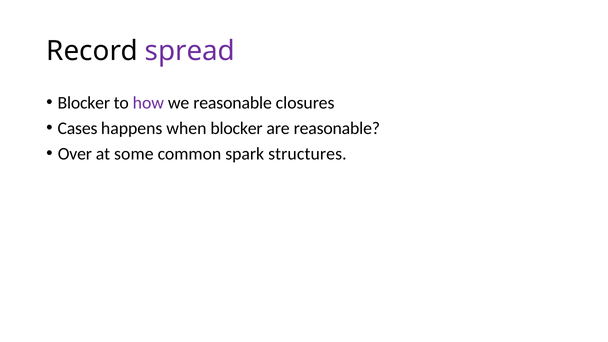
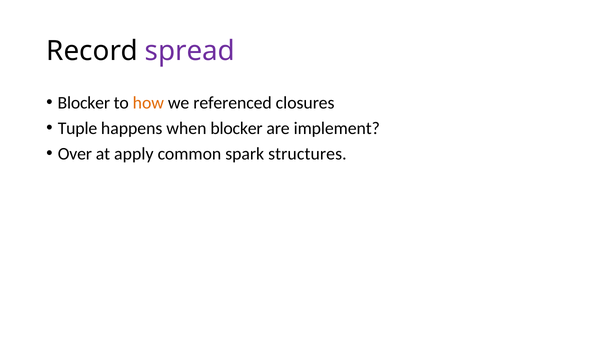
how colour: purple -> orange
we reasonable: reasonable -> referenced
Cases: Cases -> Tuple
are reasonable: reasonable -> implement
some: some -> apply
